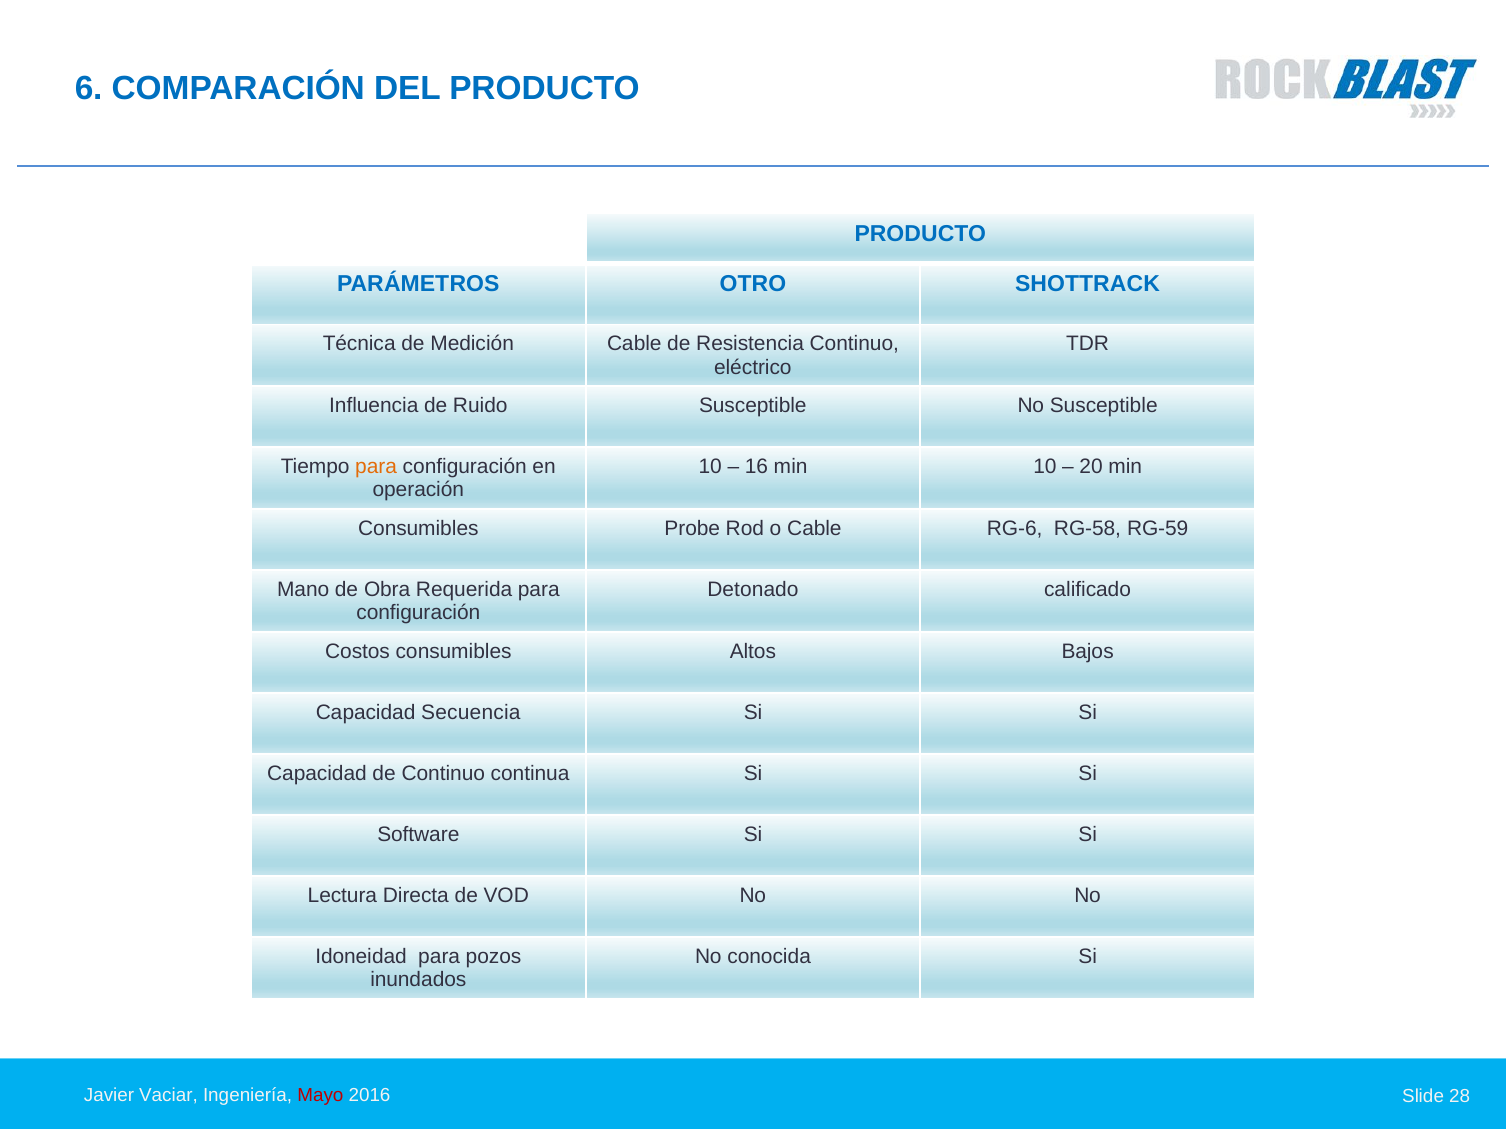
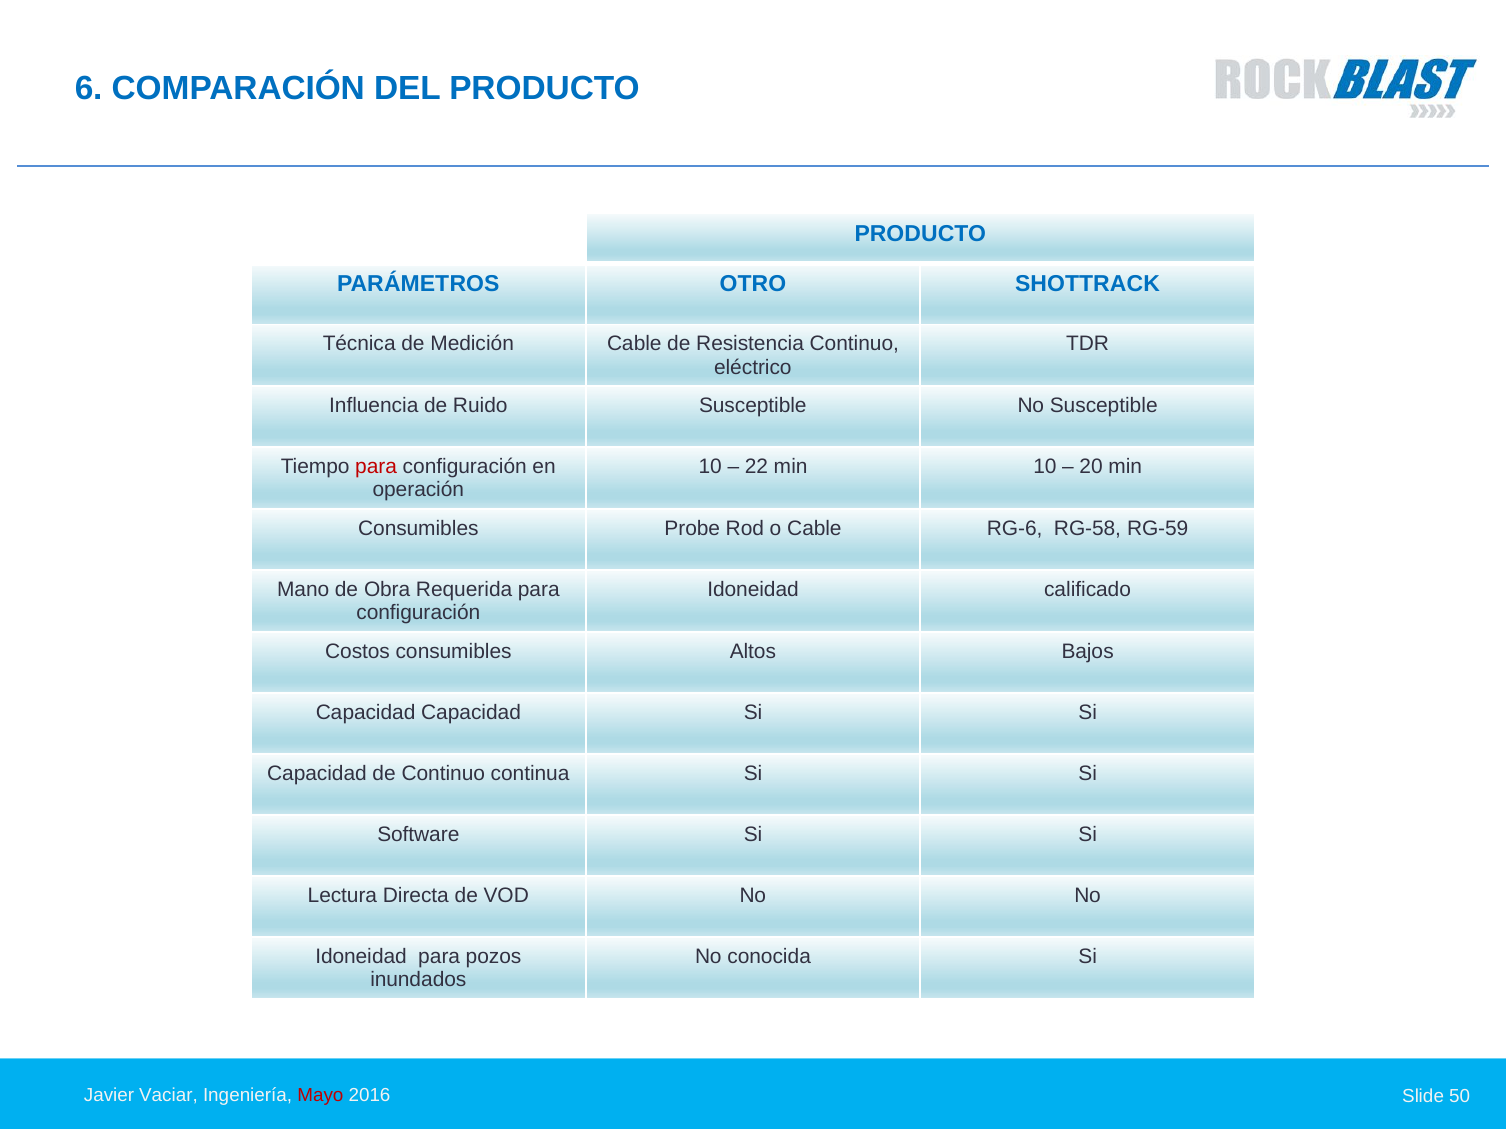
para at (376, 467) colour: orange -> red
16: 16 -> 22
Detonado at (753, 590): Detonado -> Idoneidad
Capacidad Secuencia: Secuencia -> Capacidad
28: 28 -> 50
